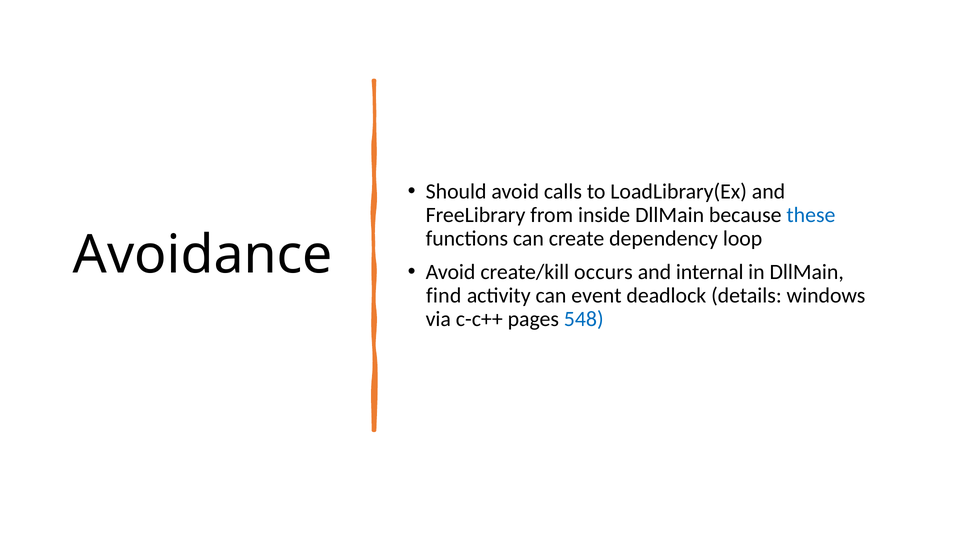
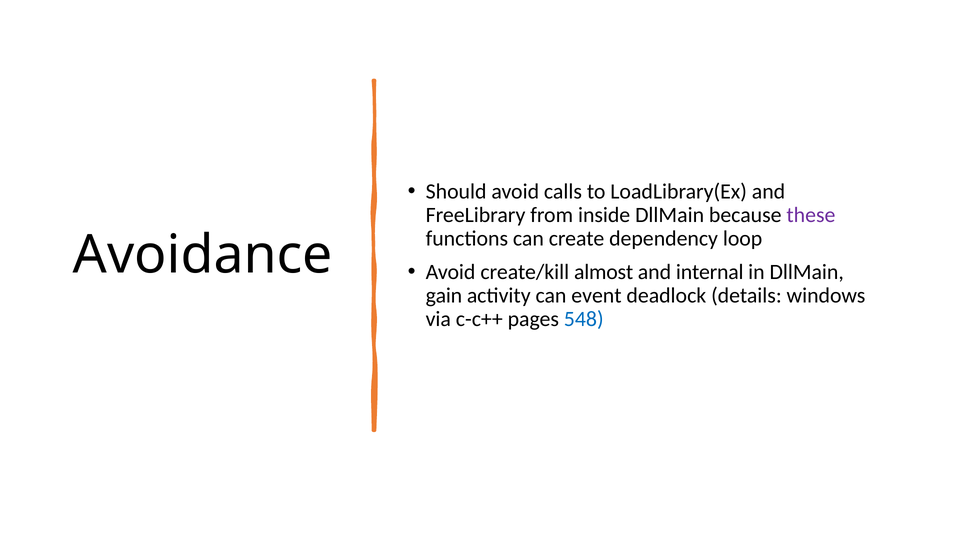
these colour: blue -> purple
occurs: occurs -> almost
find: find -> gain
